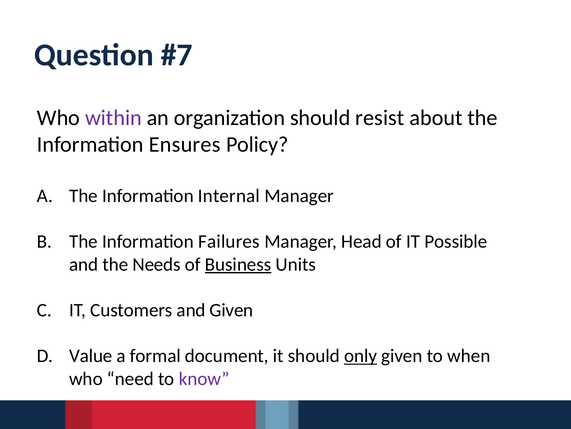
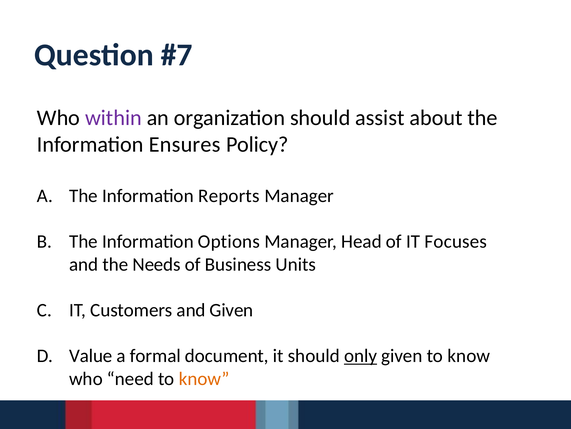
resist: resist -> assist
Internal: Internal -> Reports
Failures: Failures -> Options
Possible: Possible -> Focuses
Business underline: present -> none
given to when: when -> know
know at (204, 378) colour: purple -> orange
